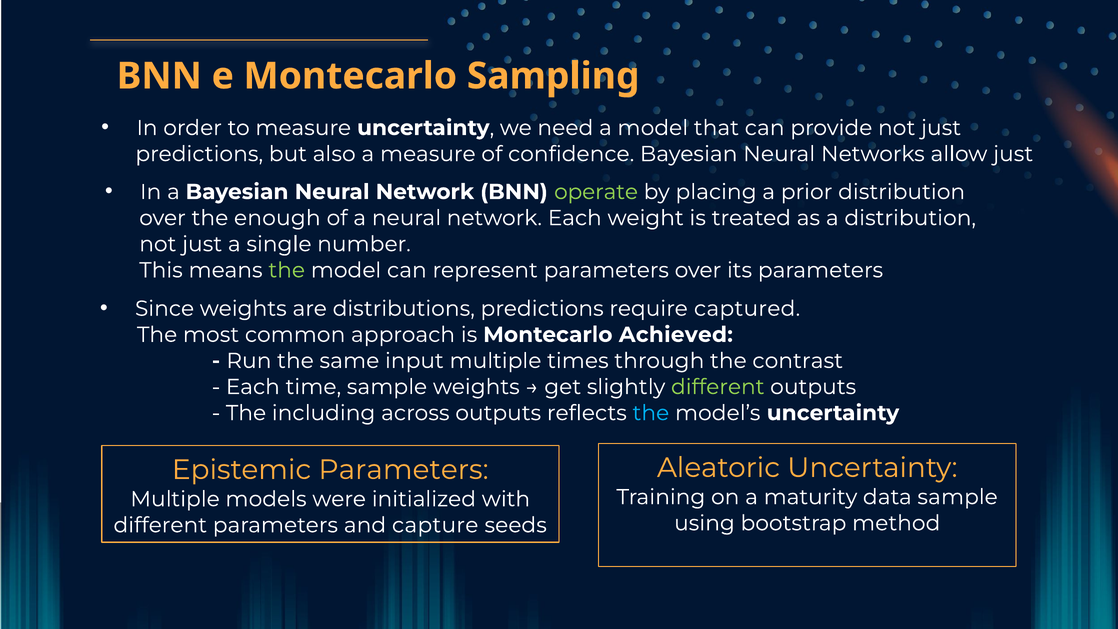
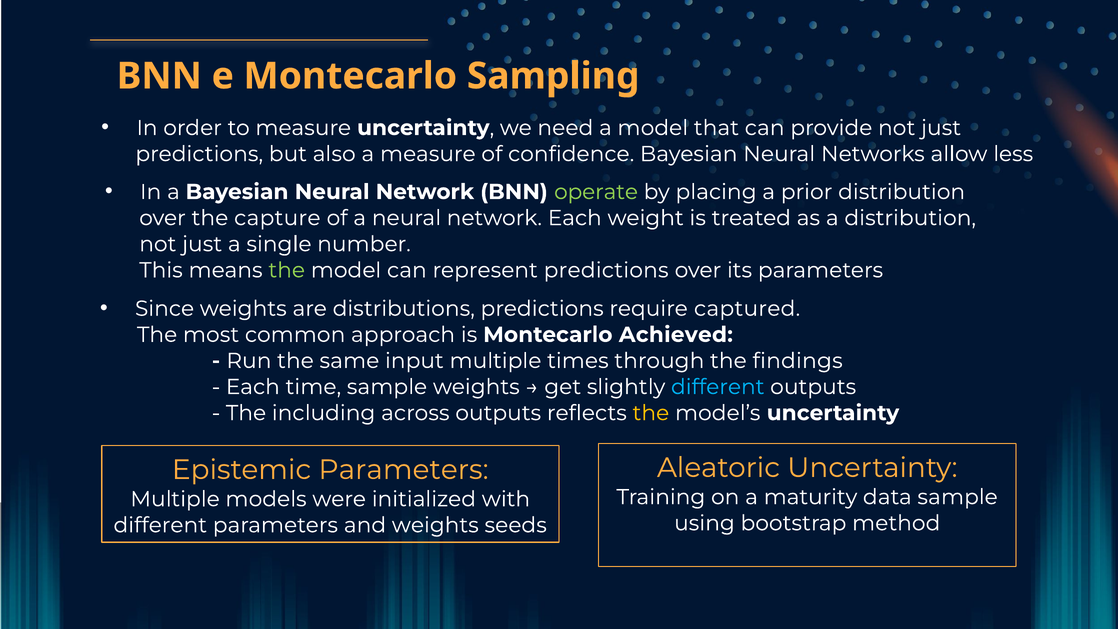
allow just: just -> less
enough: enough -> capture
represent parameters: parameters -> predictions
contrast: contrast -> findings
different at (718, 387) colour: light green -> light blue
the at (651, 413) colour: light blue -> yellow
and capture: capture -> weights
